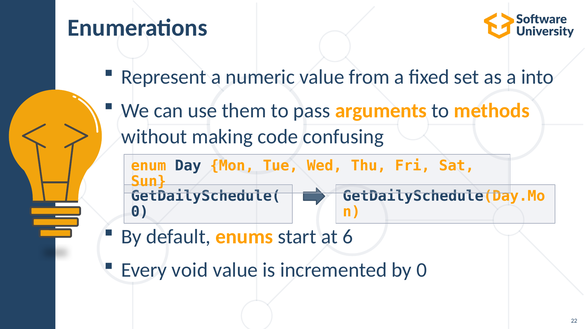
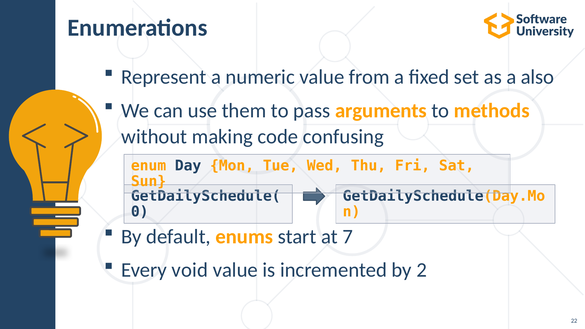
into: into -> also
6: 6 -> 7
by 0: 0 -> 2
